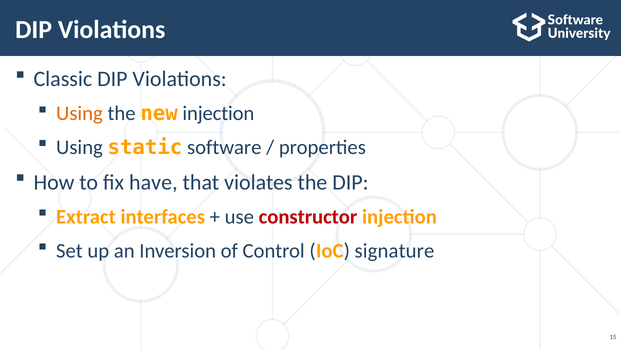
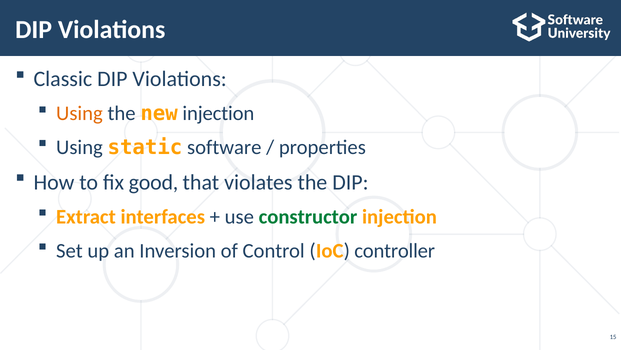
have: have -> good
constructor colour: red -> green
signature: signature -> controller
